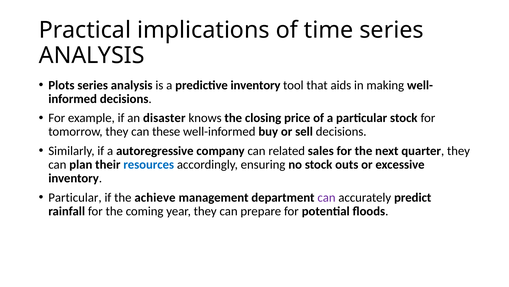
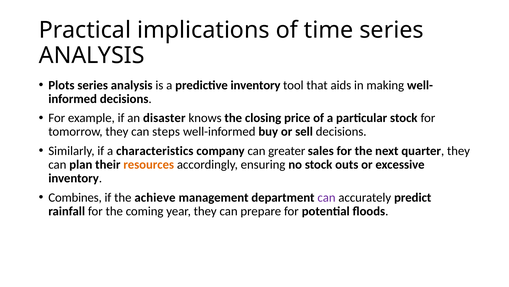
these: these -> steps
autoregressive: autoregressive -> characteristics
related: related -> greater
resources colour: blue -> orange
Particular at (75, 197): Particular -> Combines
